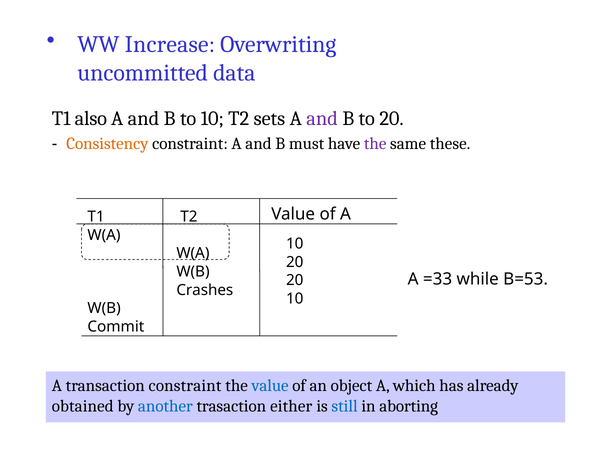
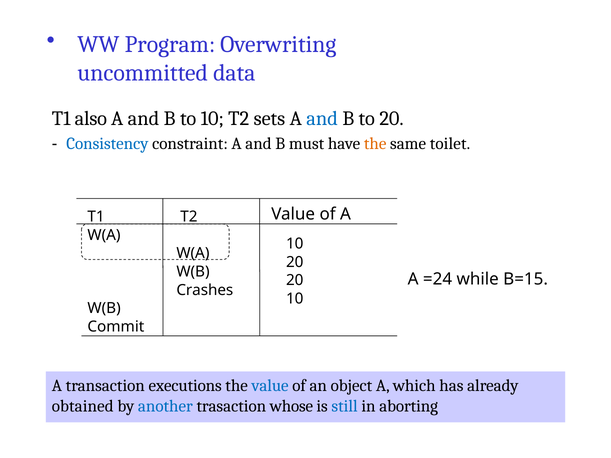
Increase: Increase -> Program
and at (322, 118) colour: purple -> blue
Consistency colour: orange -> blue
the at (375, 144) colour: purple -> orange
these: these -> toilet
=33: =33 -> =24
B=53: B=53 -> B=15
transaction constraint: constraint -> executions
either: either -> whose
